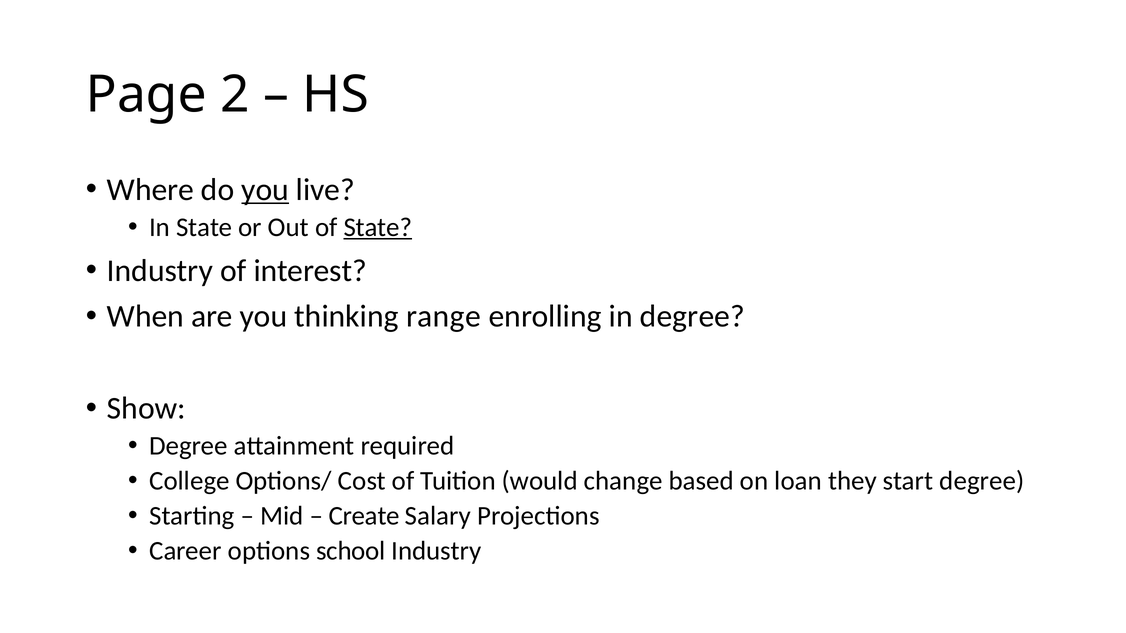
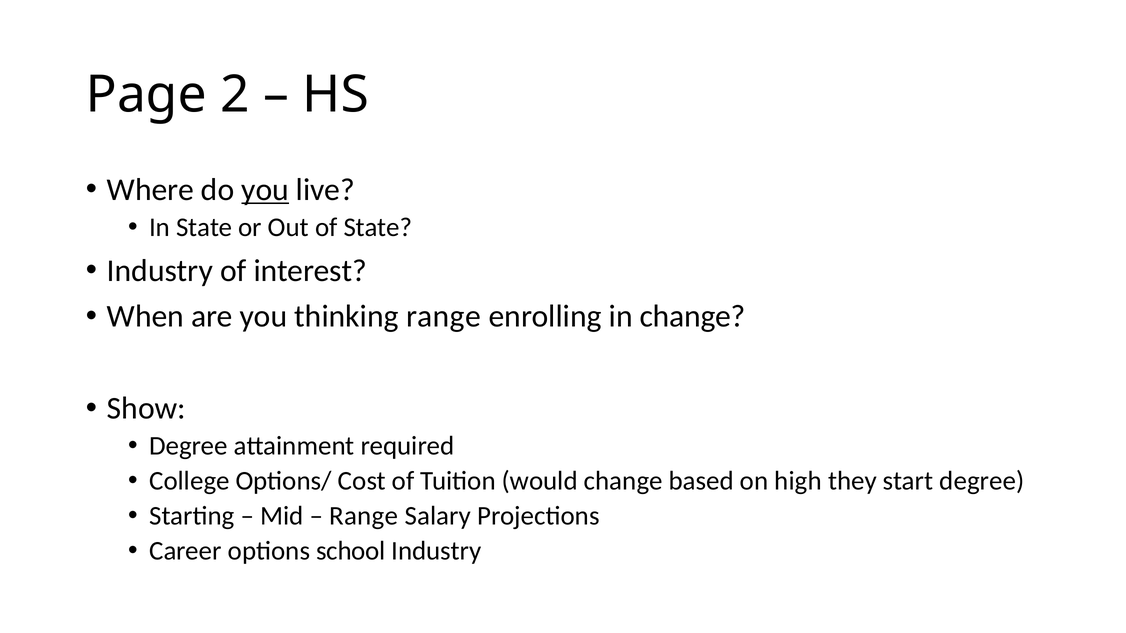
State at (378, 227) underline: present -> none
in degree: degree -> change
loan: loan -> high
Create at (364, 516): Create -> Range
